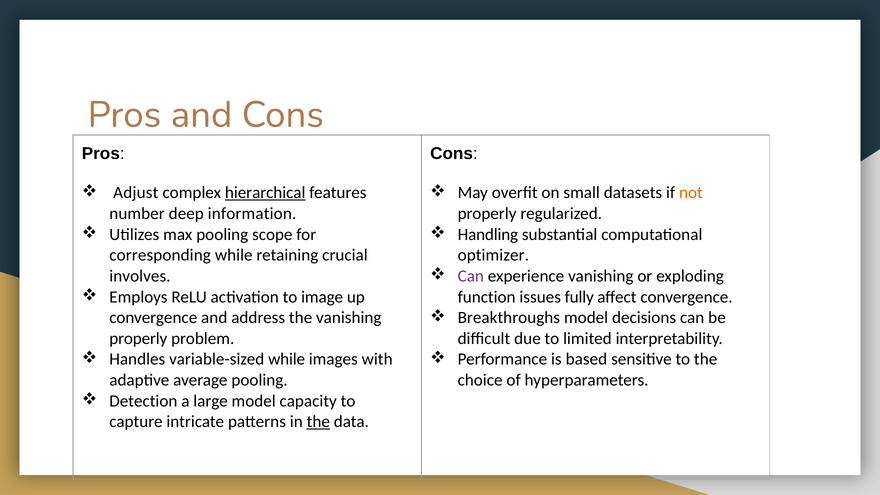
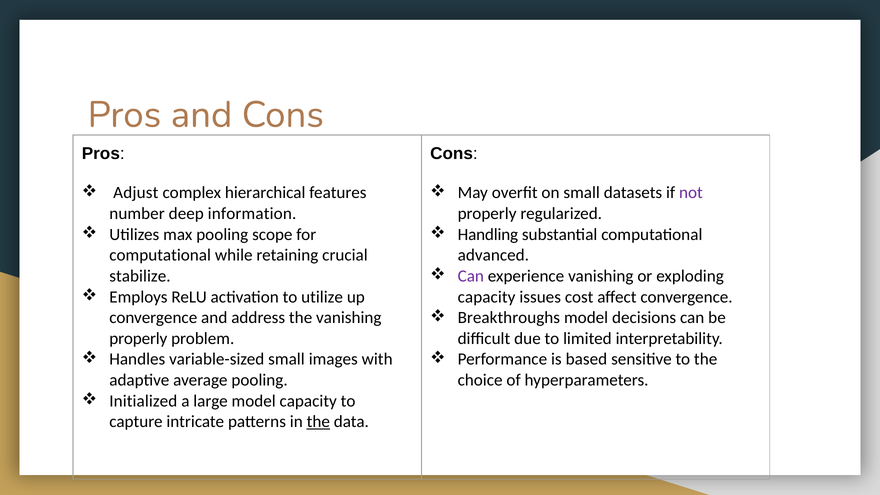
hierarchical underline: present -> none
not colour: orange -> purple
corresponding at (160, 255): corresponding -> computational
optimizer: optimizer -> advanced
involves: involves -> stabilize
image: image -> utilize
function at (487, 297): function -> capacity
fully: fully -> cost
variable-sized while: while -> small
Detection: Detection -> Initialized
